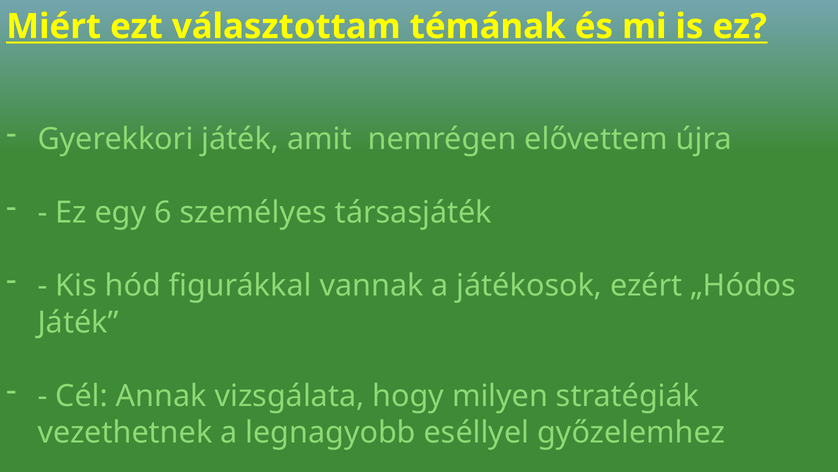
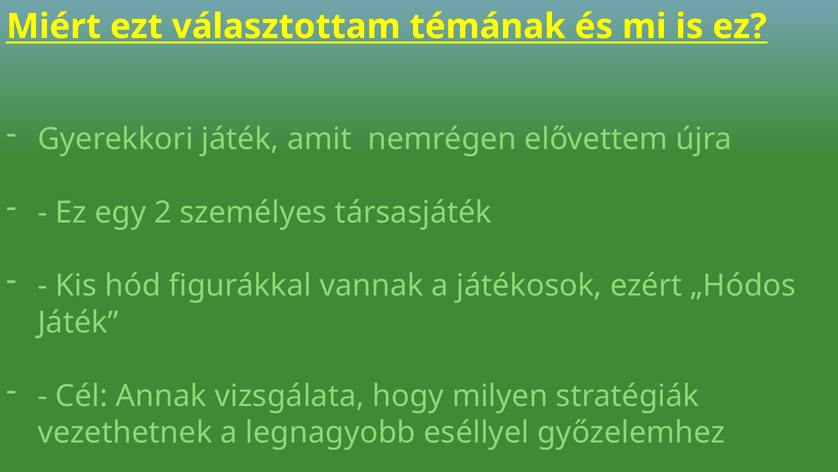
6: 6 -> 2
